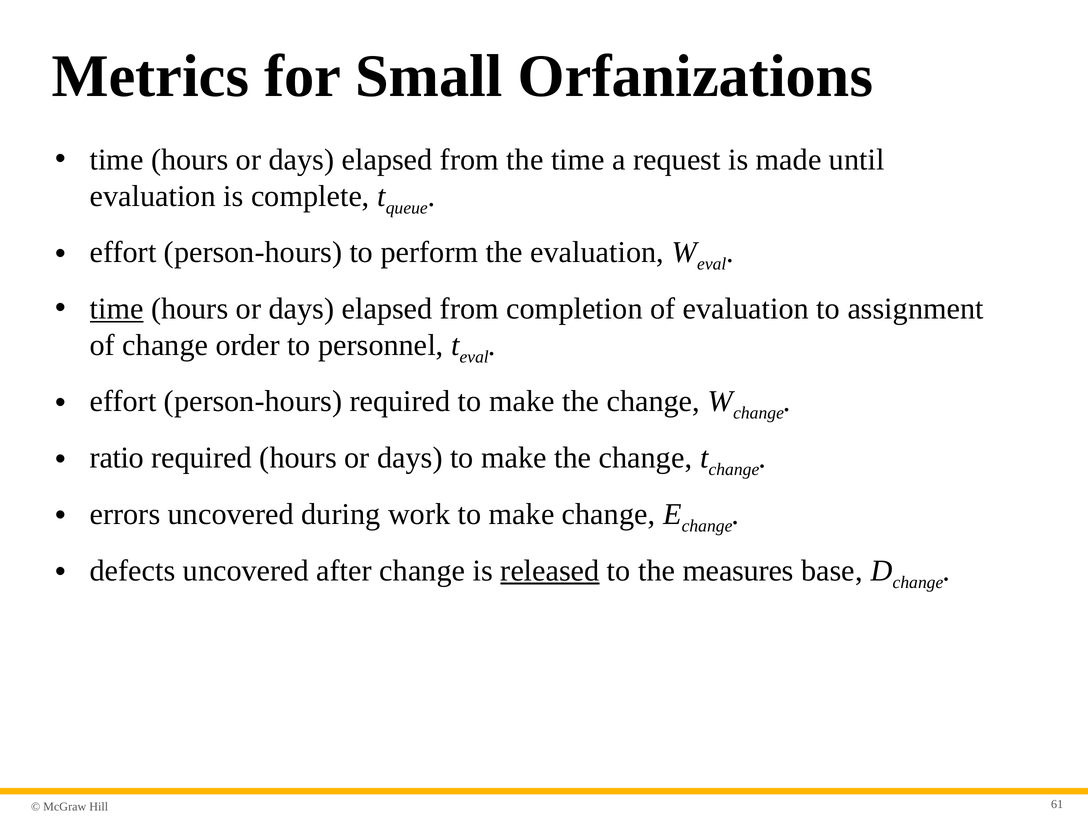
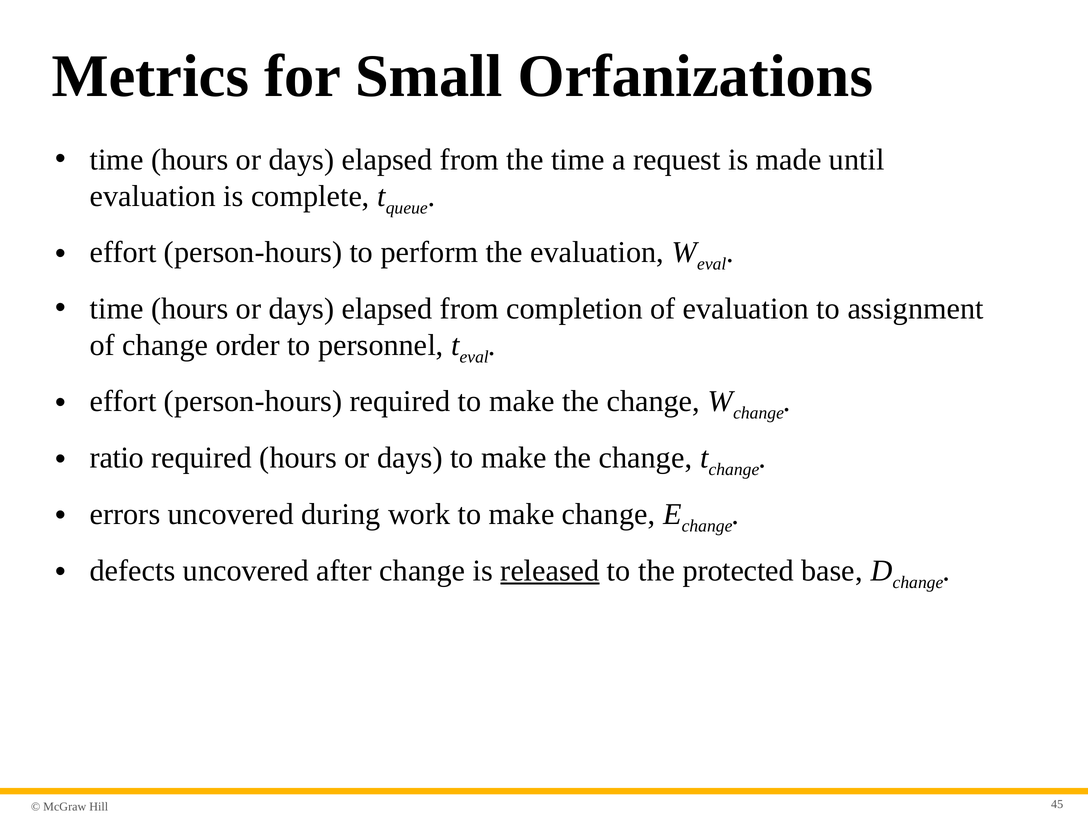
time at (117, 309) underline: present -> none
measures: measures -> protected
61: 61 -> 45
